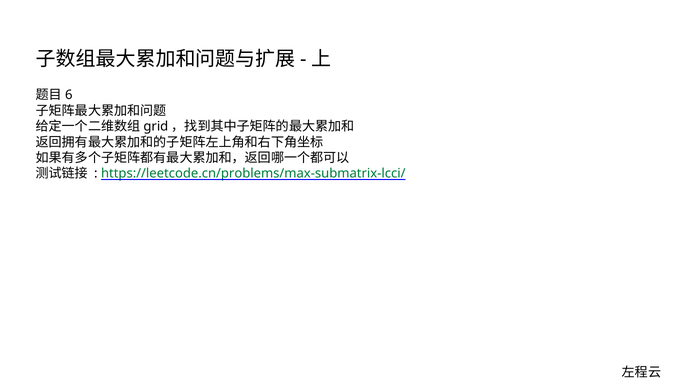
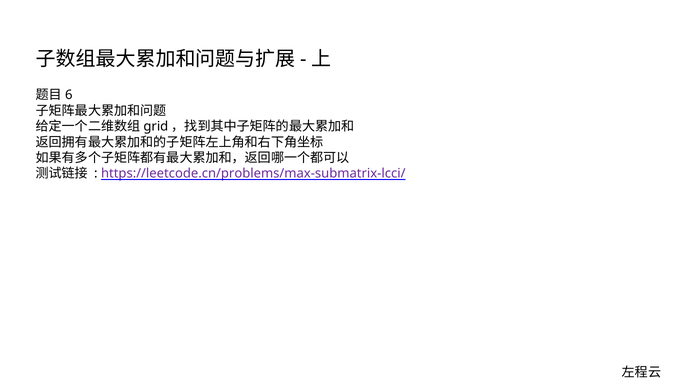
https://leetcode.cn/problems/max-submatrix-lcci/ colour: green -> purple
